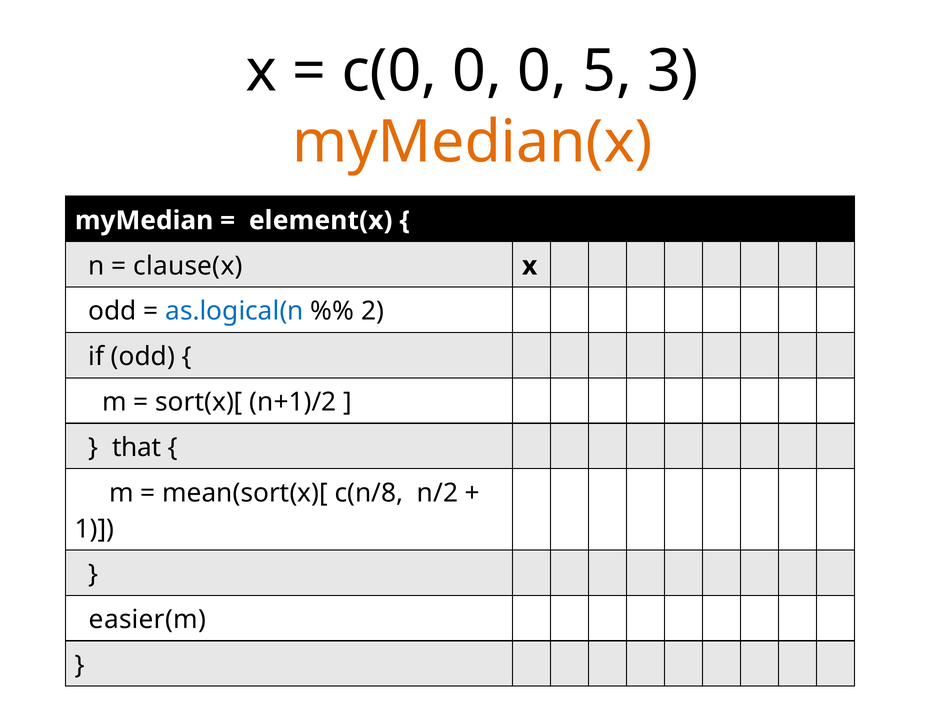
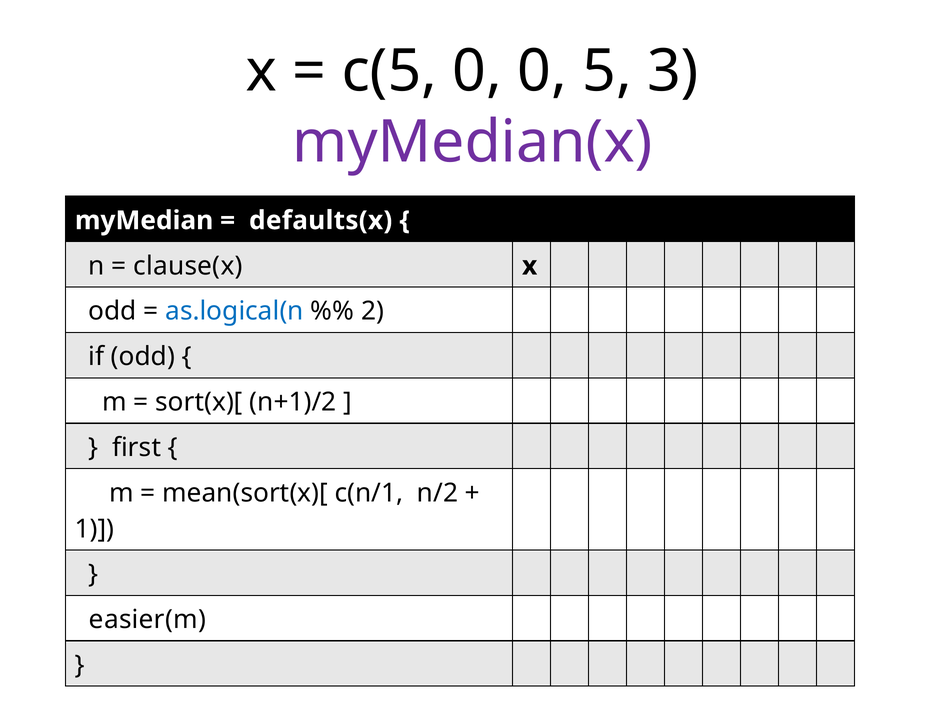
c(0: c(0 -> c(5
myMedian(x colour: orange -> purple
element(x: element(x -> defaults(x
that: that -> first
c(n/8: c(n/8 -> c(n/1
